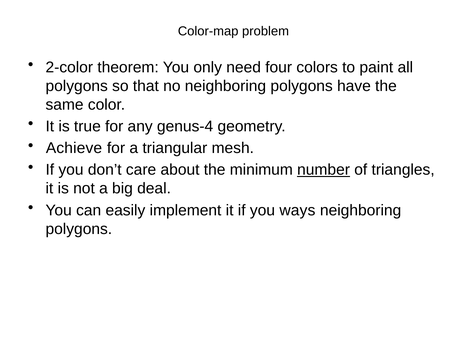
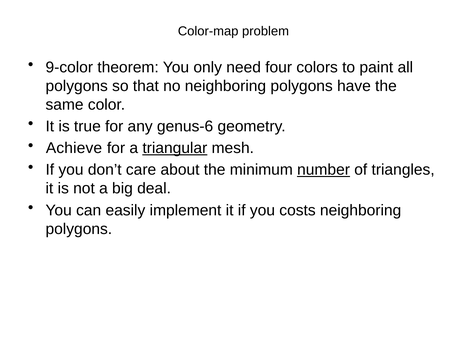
2-color: 2-color -> 9-color
genus-4: genus-4 -> genus-6
triangular underline: none -> present
ways: ways -> costs
